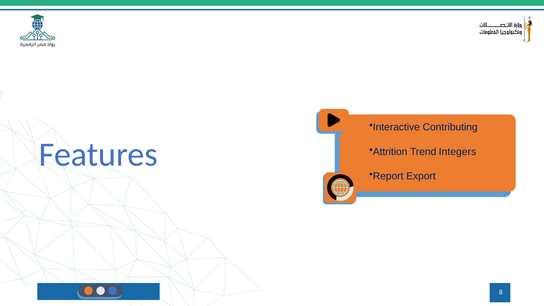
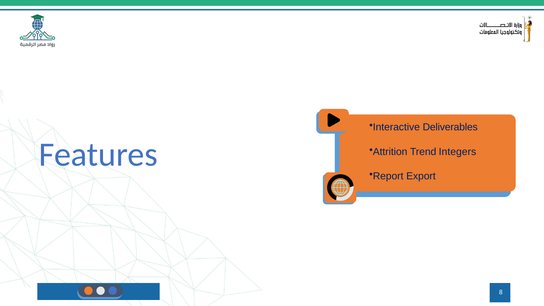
Contributing: Contributing -> Deliverables
